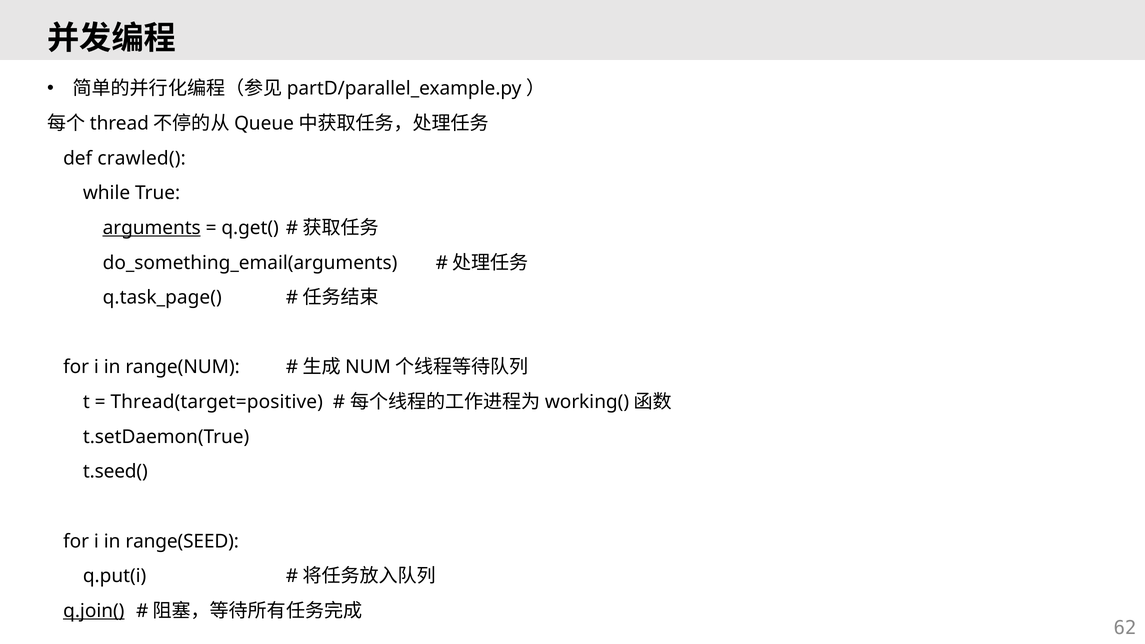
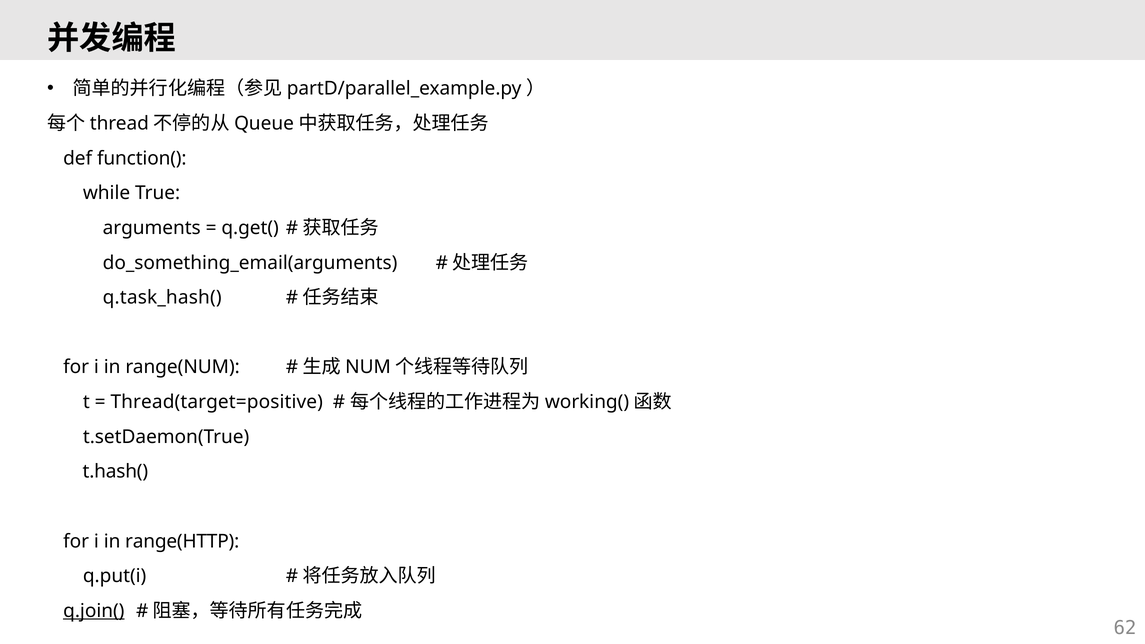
crawled(: crawled( -> function(
arguments underline: present -> none
q.task_page(: q.task_page( -> q.task_hash(
t.seed(: t.seed( -> t.hash(
range(SEED: range(SEED -> range(HTTP
